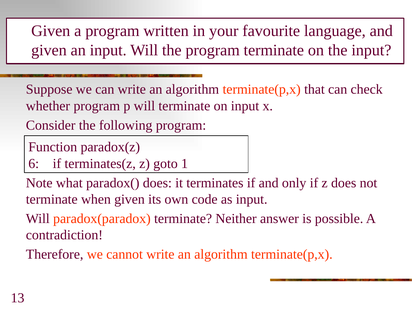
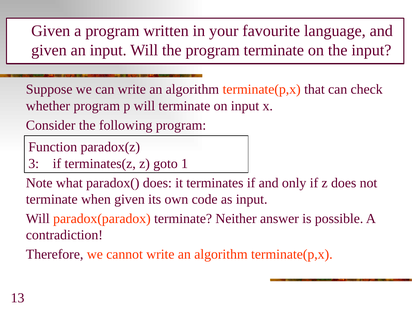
6: 6 -> 3
